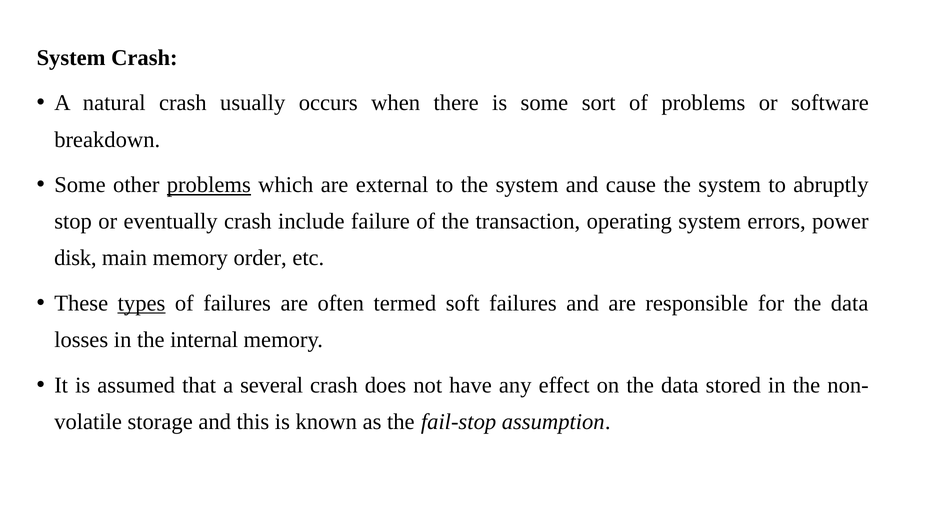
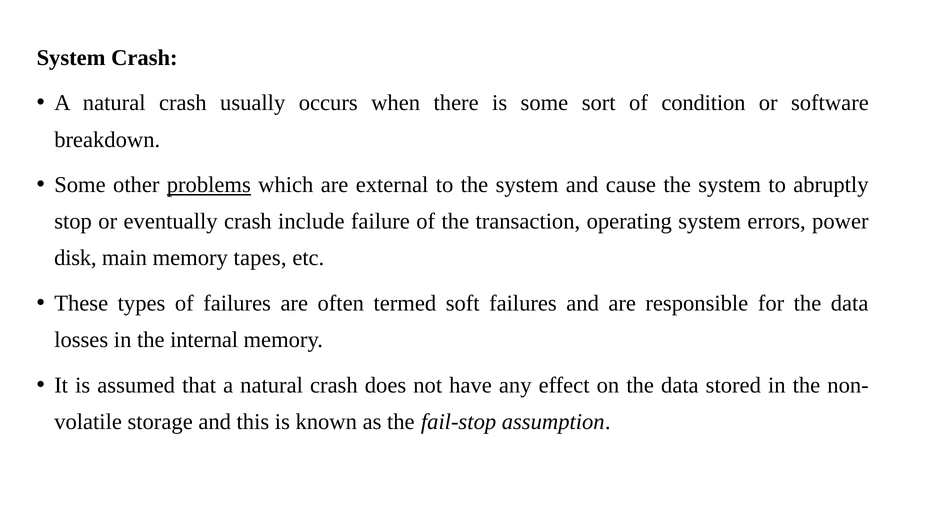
of problems: problems -> condition
order: order -> tapes
types underline: present -> none
that a several: several -> natural
